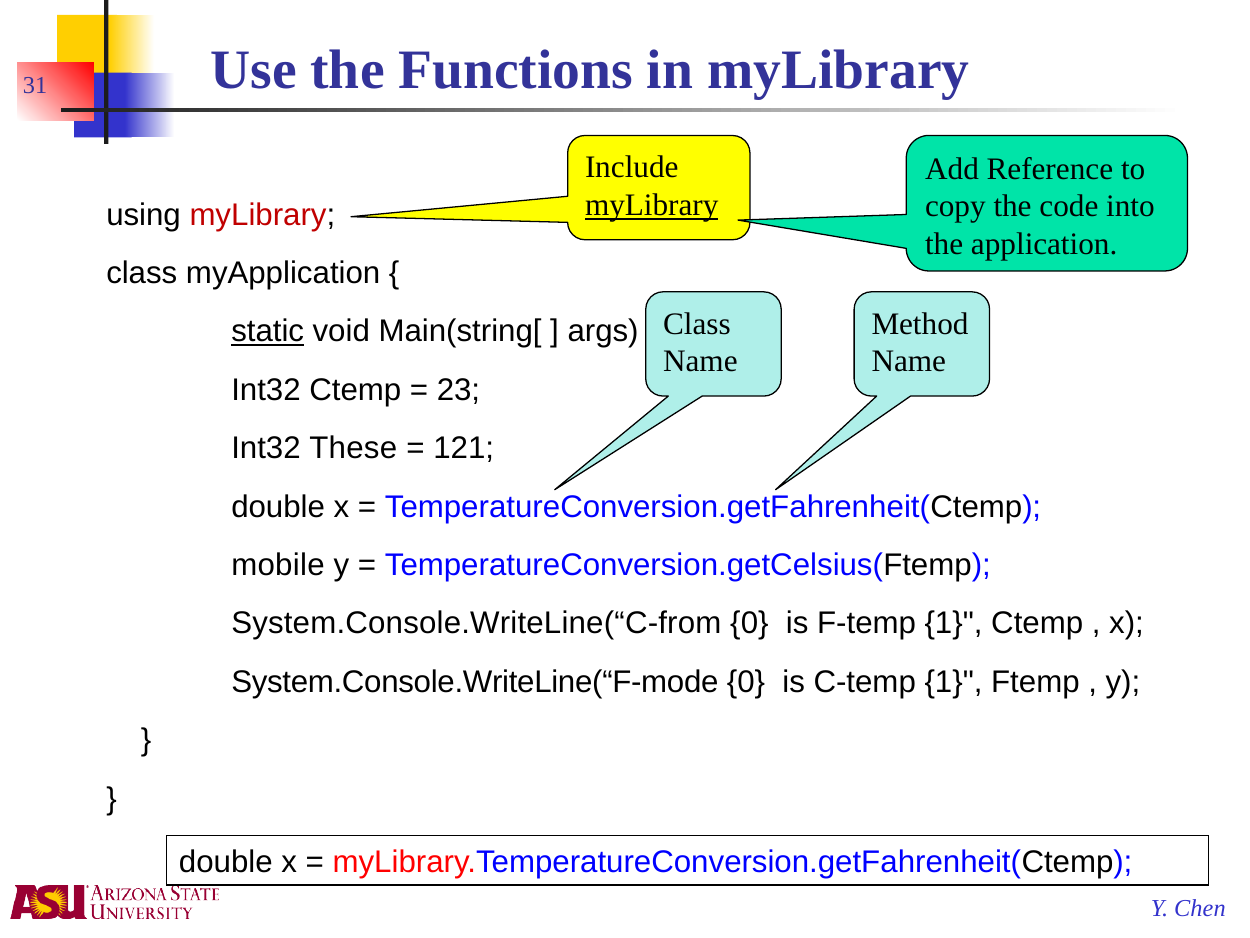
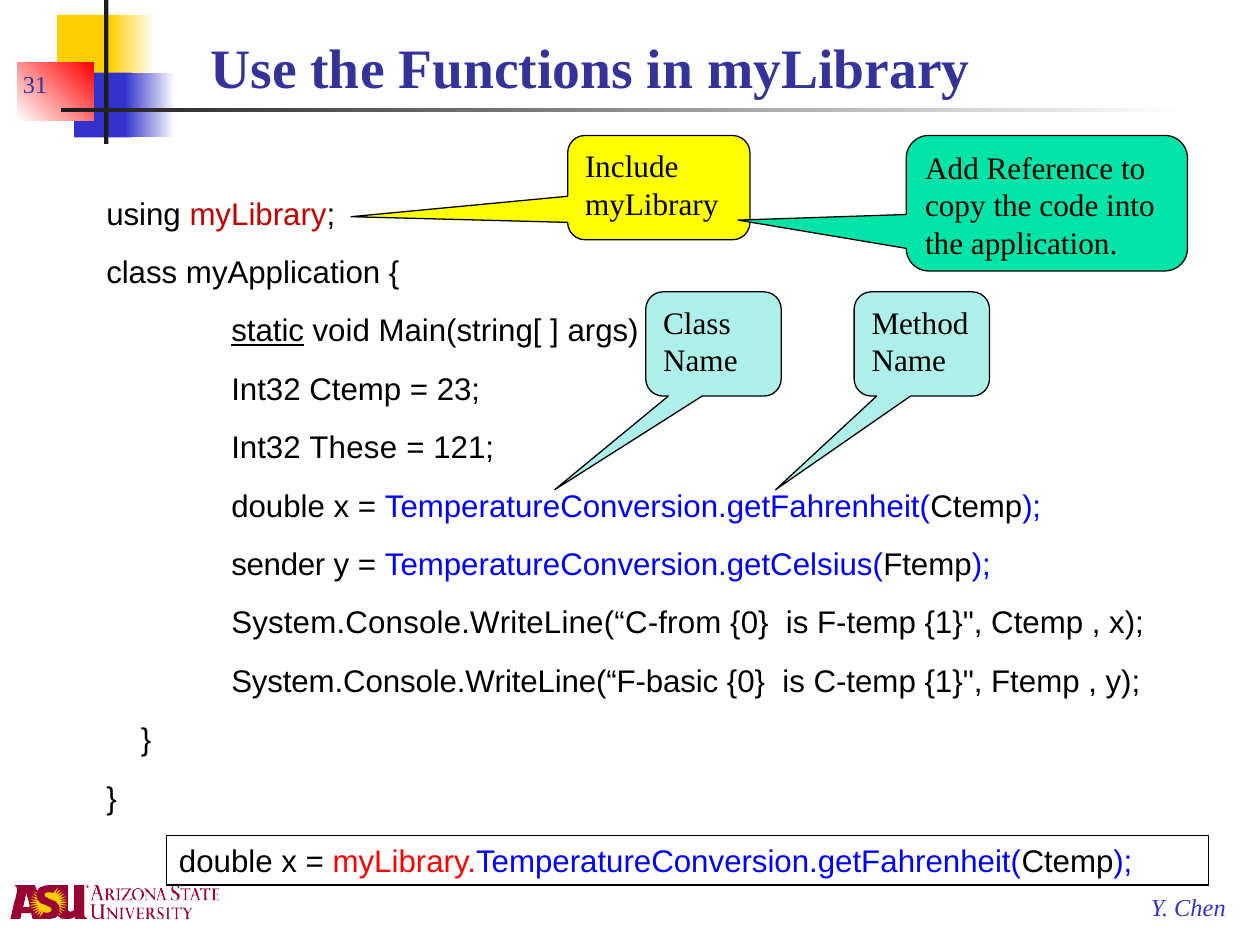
myLibrary at (652, 205) underline: present -> none
mobile: mobile -> sender
System.Console.WriteLine(“F-mode: System.Console.WriteLine(“F-mode -> System.Console.WriteLine(“F-basic
